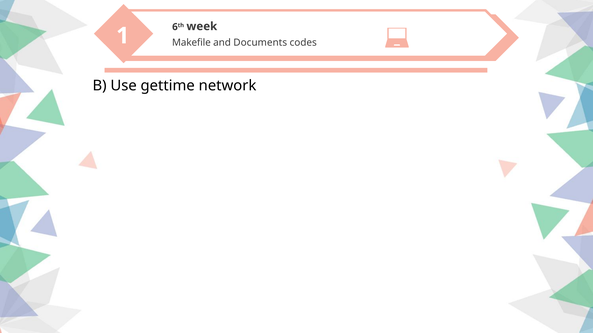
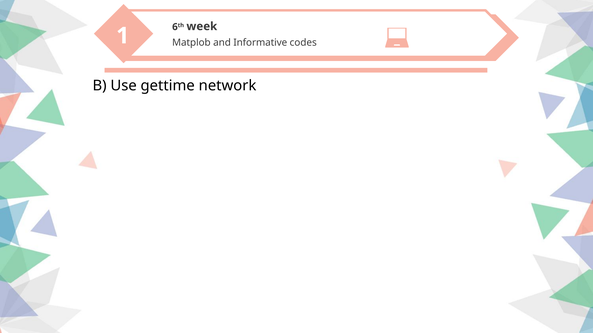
Makefile: Makefile -> Matplob
Documents: Documents -> Informative
